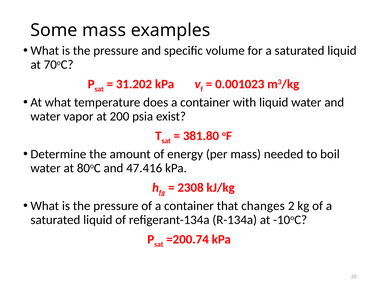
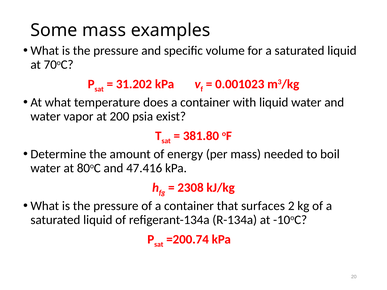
changes: changes -> surfaces
